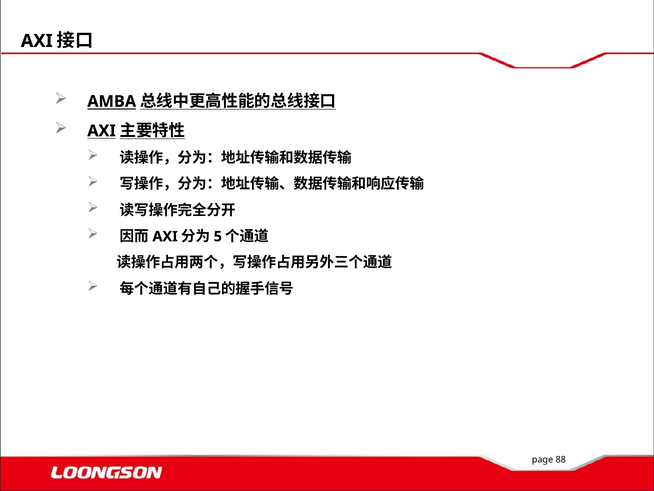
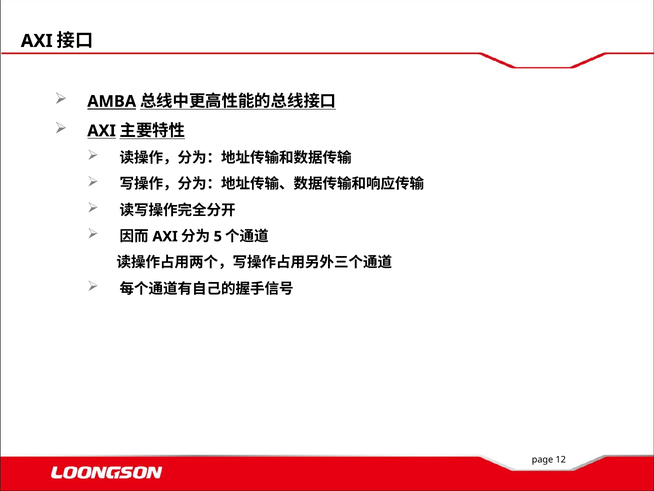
88: 88 -> 12
